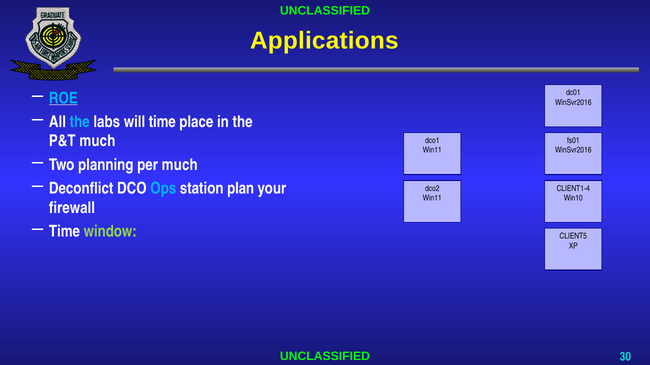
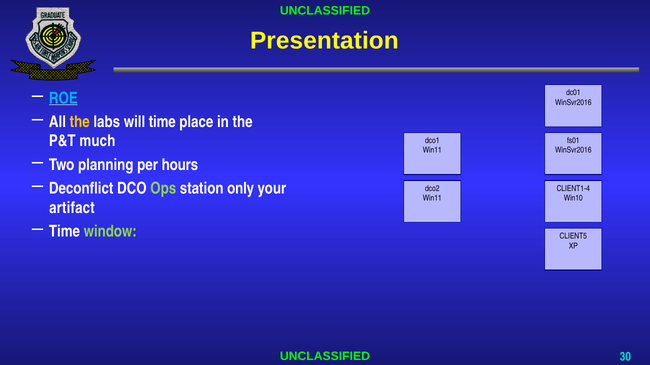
Applications: Applications -> Presentation
the at (80, 122) colour: light blue -> yellow
per much: much -> hours
Ops colour: light blue -> light green
plan: plan -> only
firewall: firewall -> artifact
